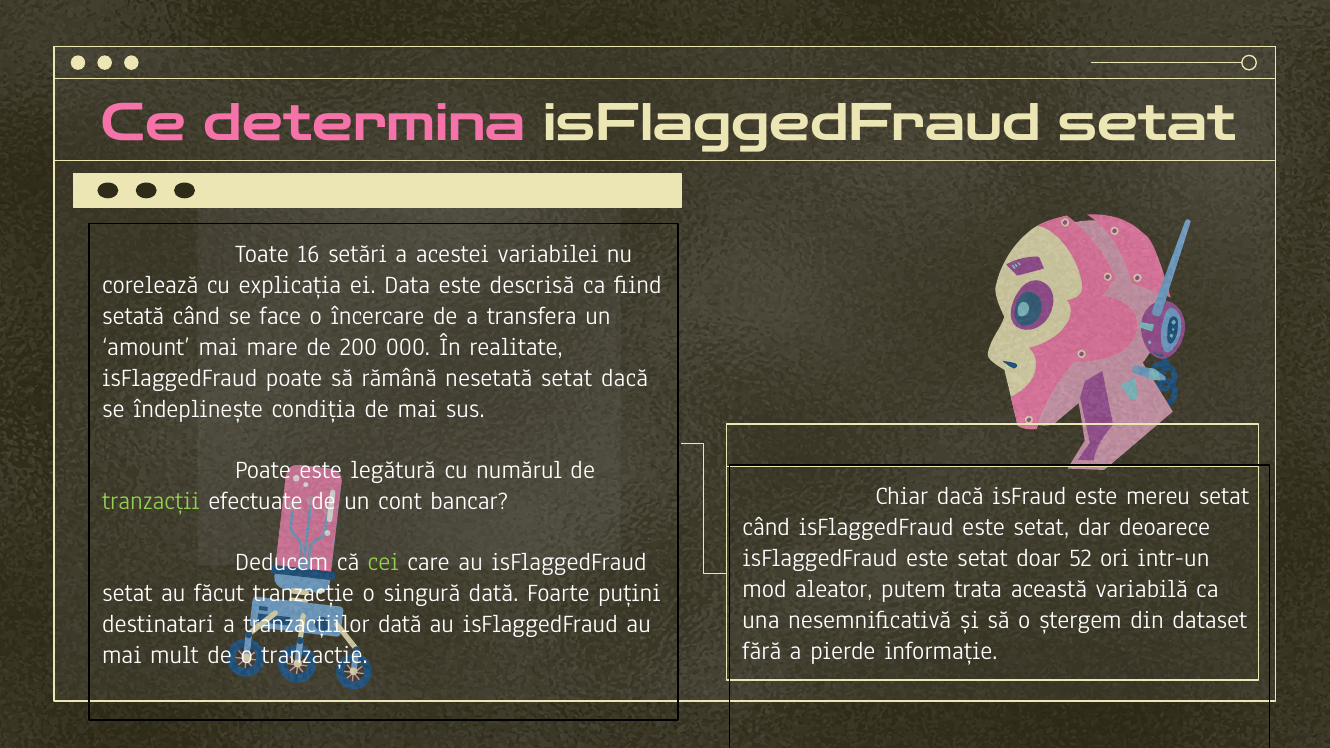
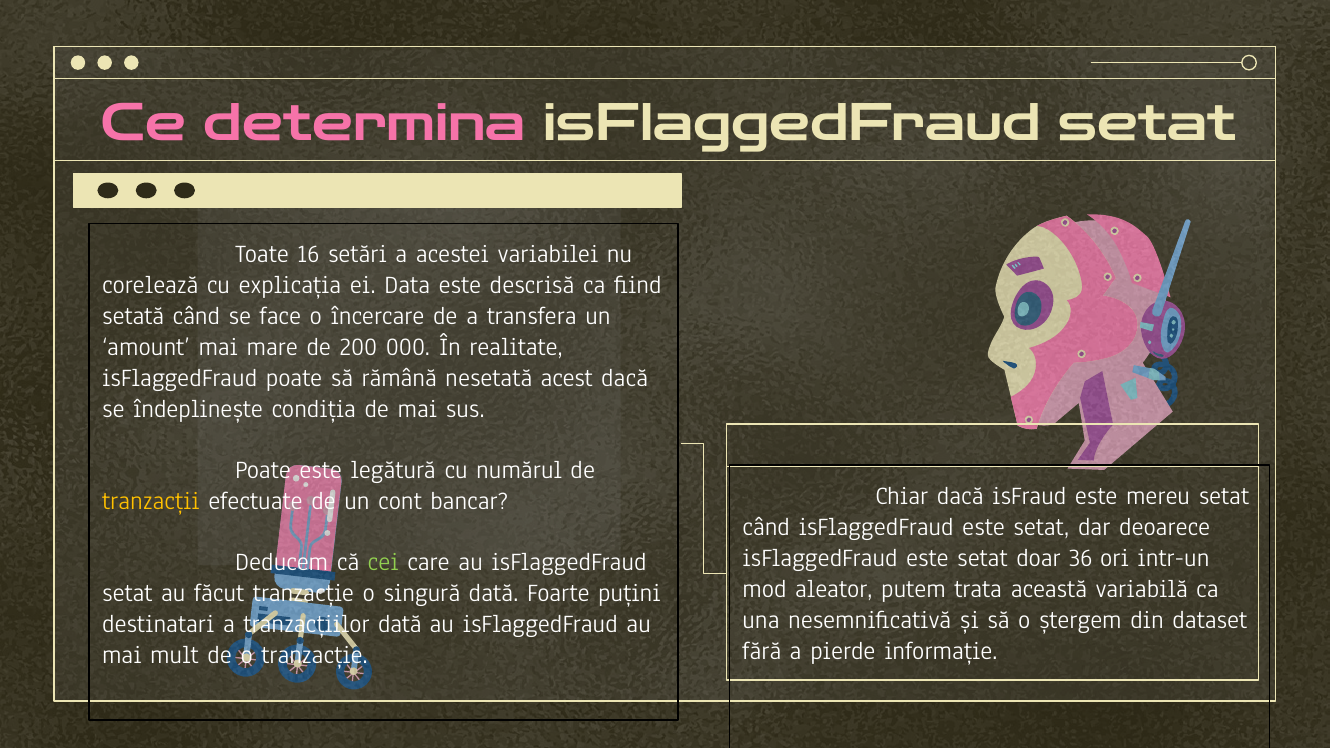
nesetată setat: setat -> acest
tranzacții colour: light green -> yellow
52: 52 -> 36
